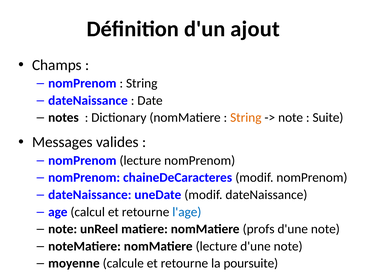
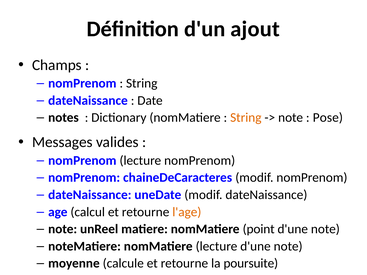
Suite: Suite -> Pose
l'age colour: blue -> orange
profs: profs -> point
